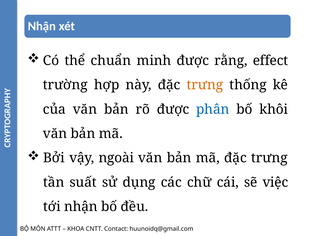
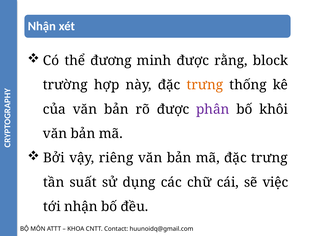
chuẩn: chuẩn -> đương
effect: effect -> block
phân colour: blue -> purple
ngoài: ngoài -> riêng
